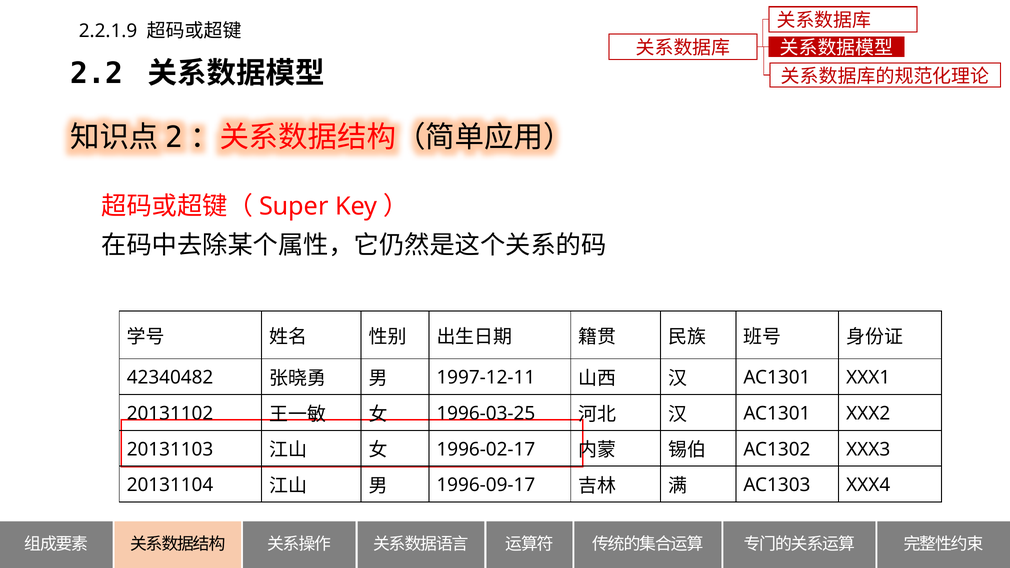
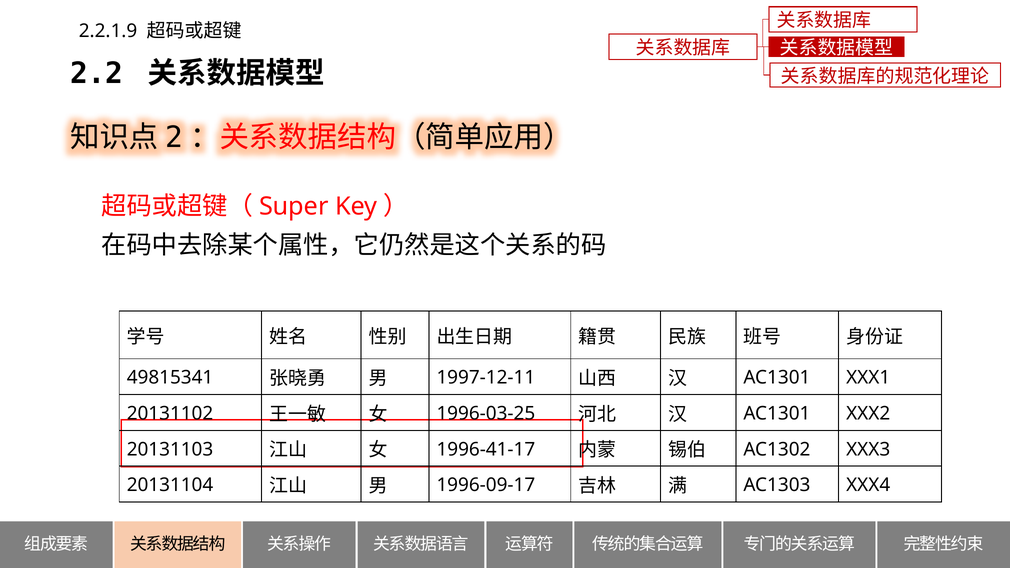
42340482: 42340482 -> 49815341
1996-02-17: 1996-02-17 -> 1996-41-17
